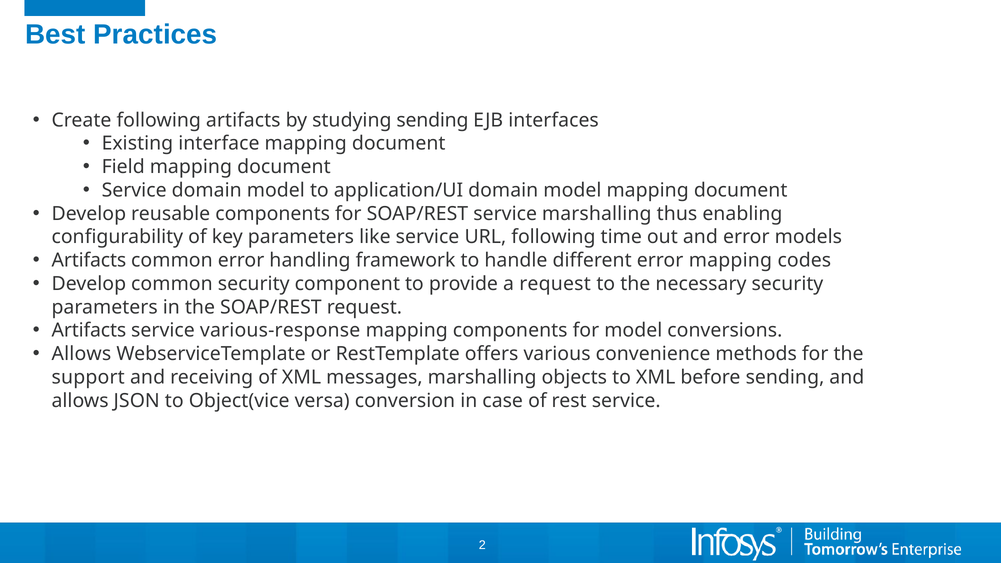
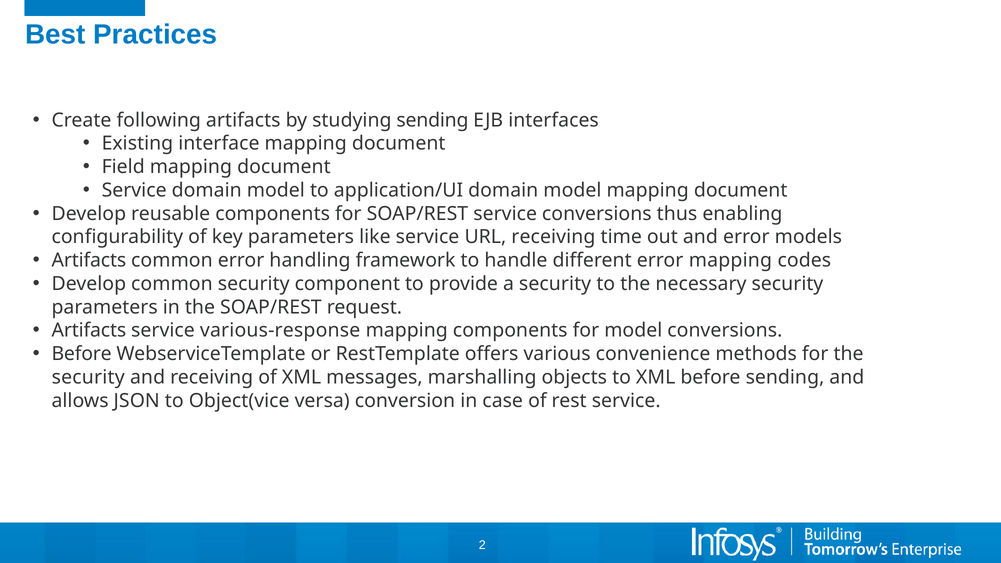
service marshalling: marshalling -> conversions
URL following: following -> receiving
a request: request -> security
Allows at (81, 354): Allows -> Before
support at (88, 377): support -> security
